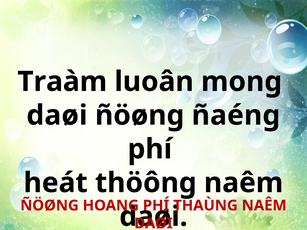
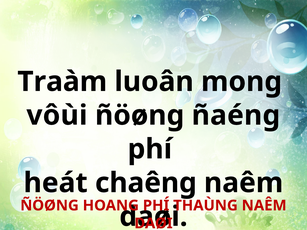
daøi at (57, 116): daøi -> vôùi
thöông: thöông -> chaêng
